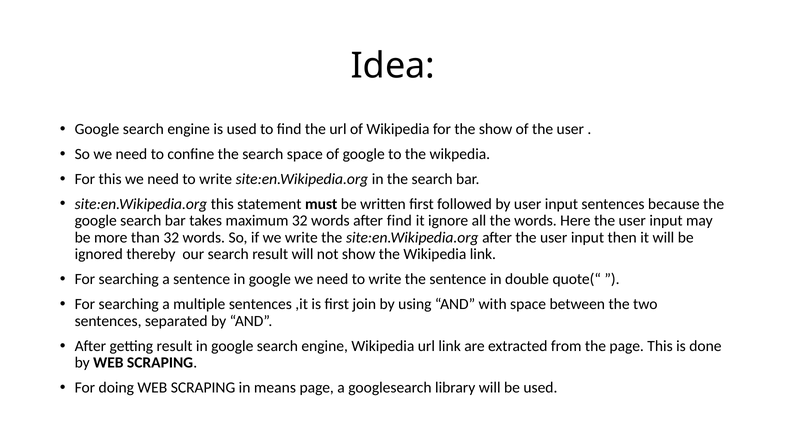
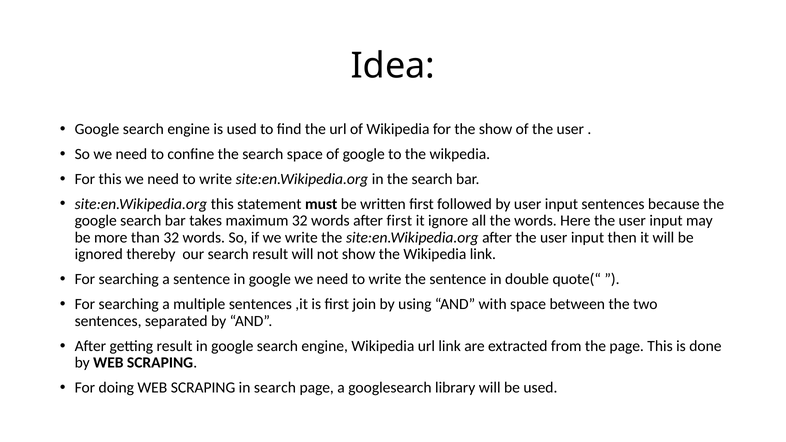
after find: find -> first
in means: means -> search
